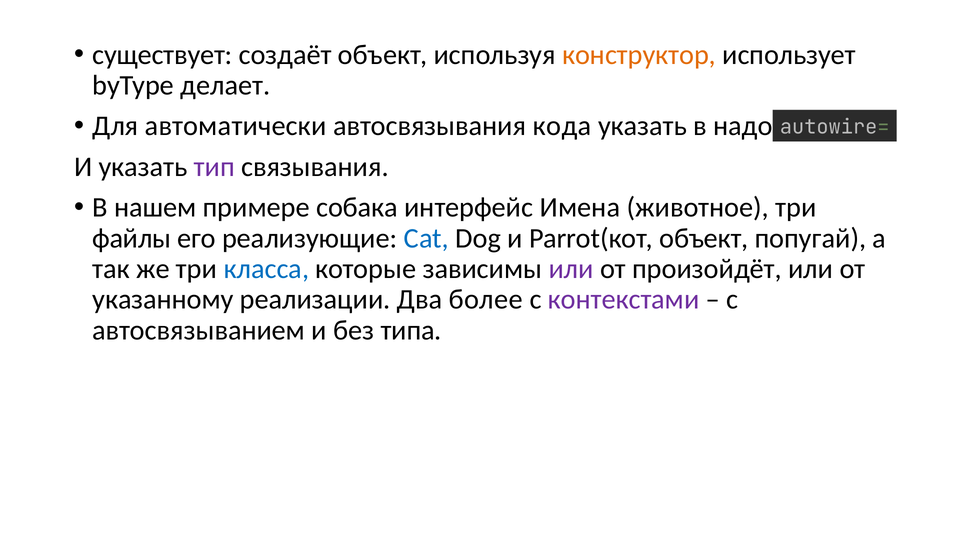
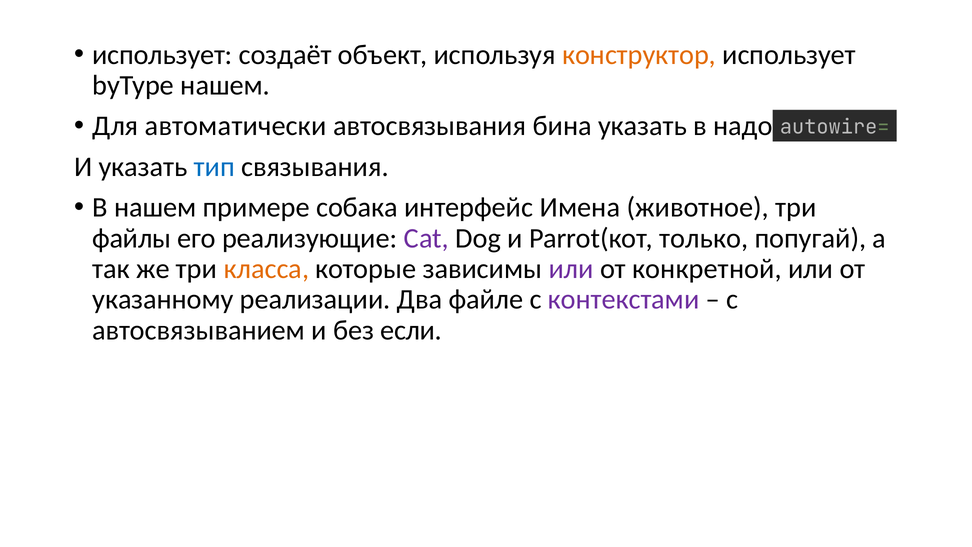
существует at (162, 55): существует -> использует
byType делает: делает -> нашем
кода: кода -> бина
тип colour: purple -> blue
Cat colour: blue -> purple
Parrot(кот объект: объект -> только
класса colour: blue -> orange
произойдёт: произойдёт -> конкретной
более: более -> файле
типа: типа -> если
